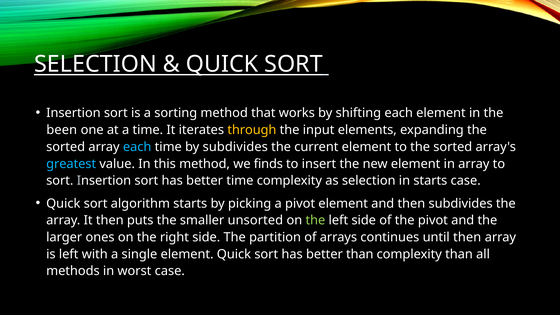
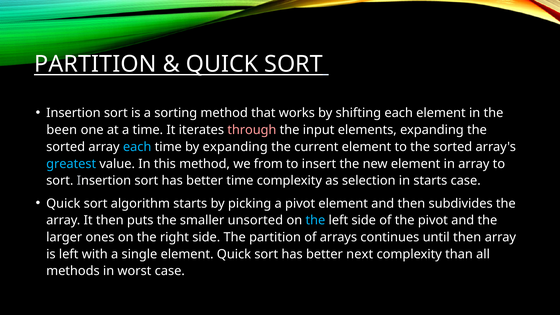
SELECTION at (95, 64): SELECTION -> PARTITION
through colour: yellow -> pink
by subdivides: subdivides -> expanding
finds: finds -> from
the at (315, 220) colour: light green -> light blue
better than: than -> next
